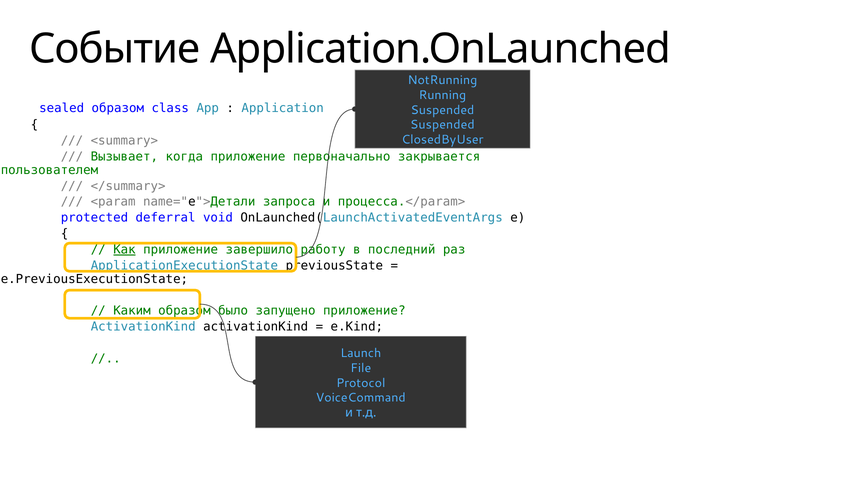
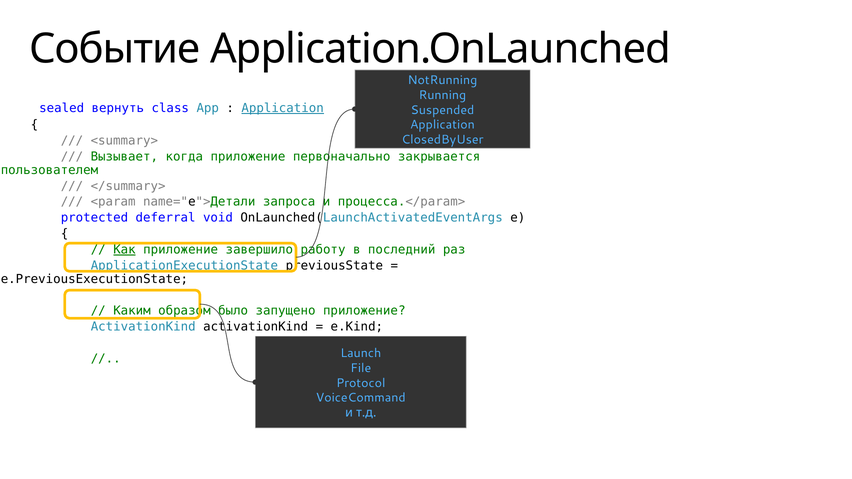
sealed образом: образом -> вернуть
Application at (283, 108) underline: none -> present
Suspended at (442, 125): Suspended -> Application
